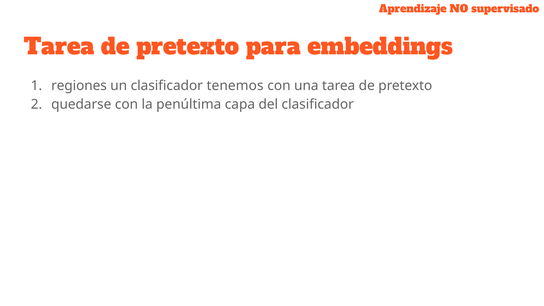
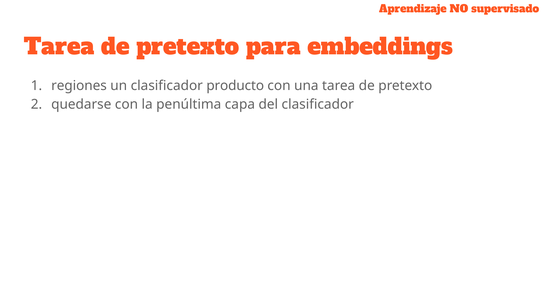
tenemos: tenemos -> producto
